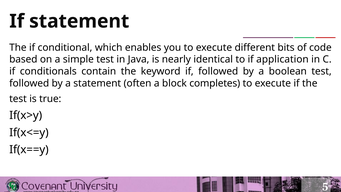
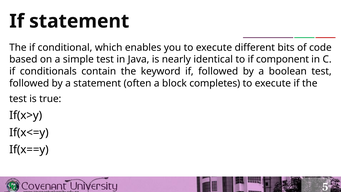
application: application -> component
